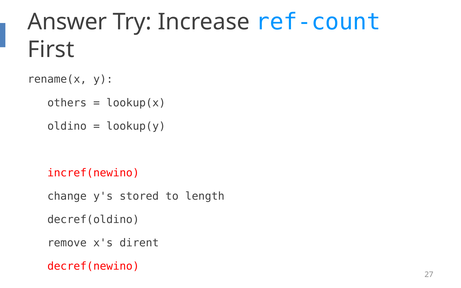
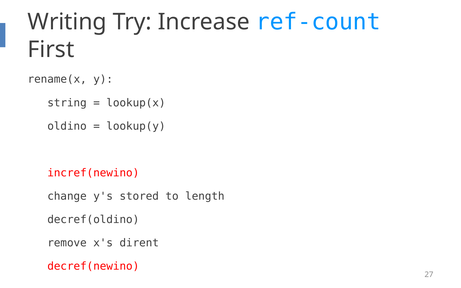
Answer: Answer -> Writing
others: others -> string
